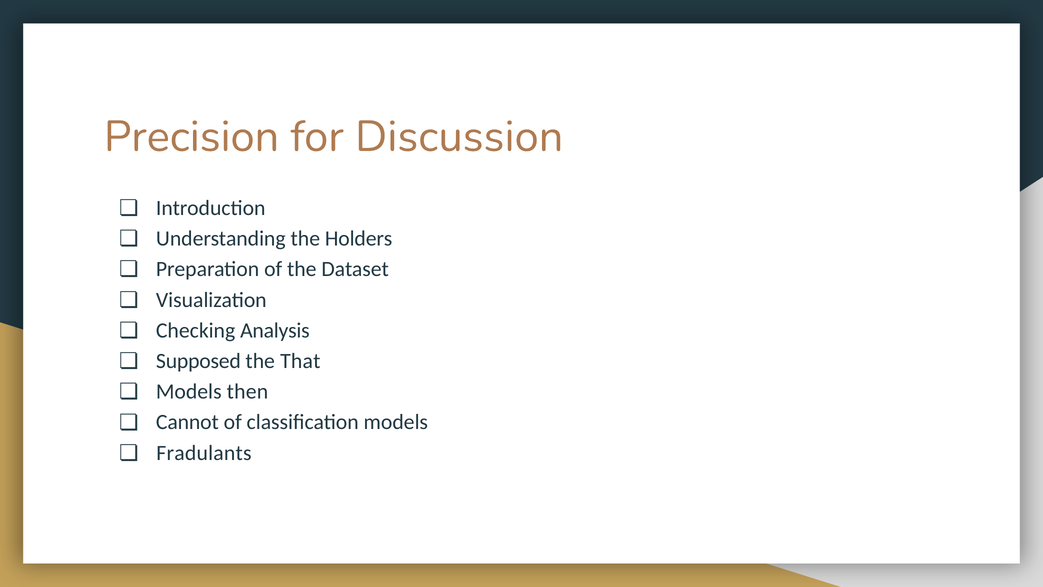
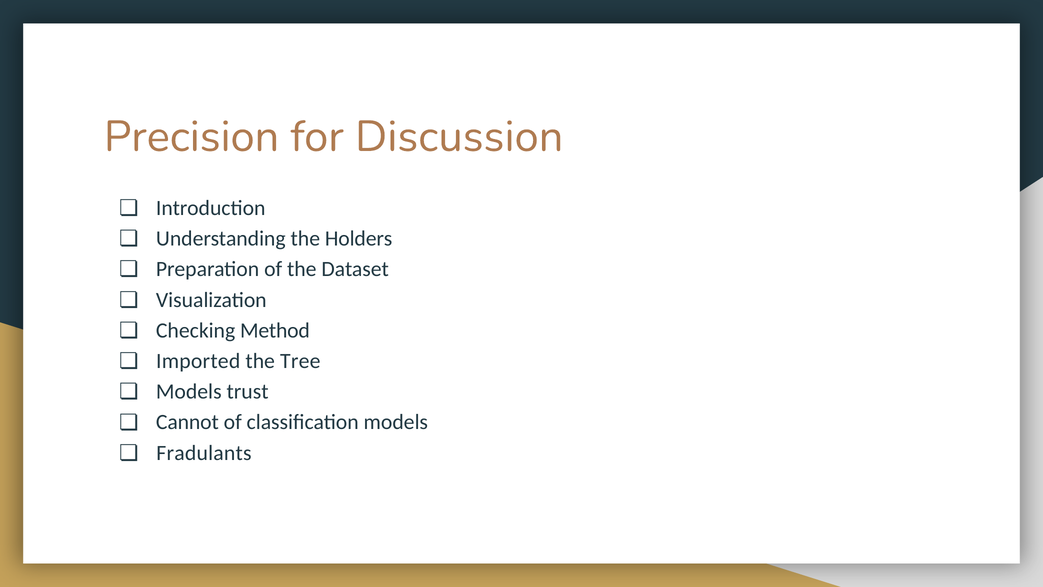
Analysis: Analysis -> Method
Supposed: Supposed -> Imported
That: That -> Tree
then: then -> trust
